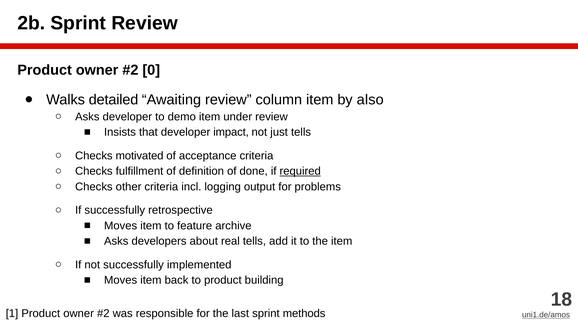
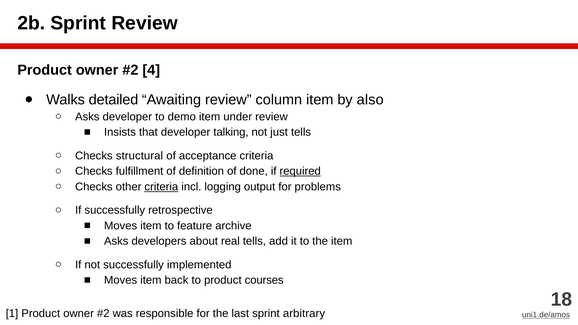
0: 0 -> 4
impact: impact -> talking
motivated: motivated -> structural
criteria at (161, 187) underline: none -> present
building: building -> courses
methods: methods -> arbitrary
